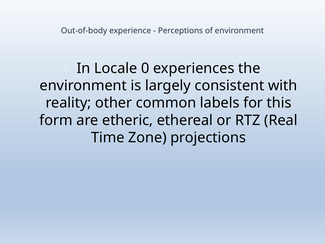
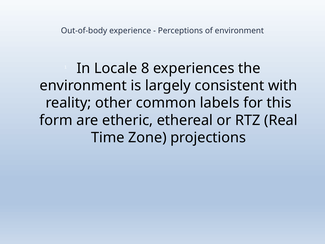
0: 0 -> 8
